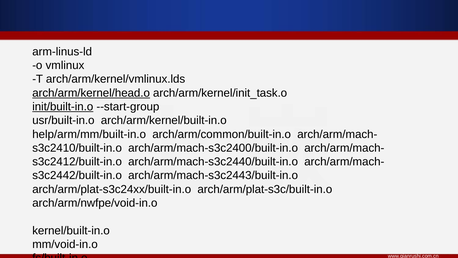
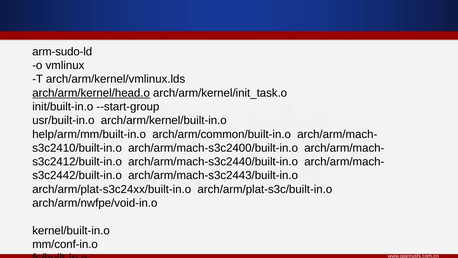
arm-linus-ld: arm-linus-ld -> arm-sudo-ld
init/built-in.o underline: present -> none
mm/void-in.o: mm/void-in.o -> mm/conf-in.o
